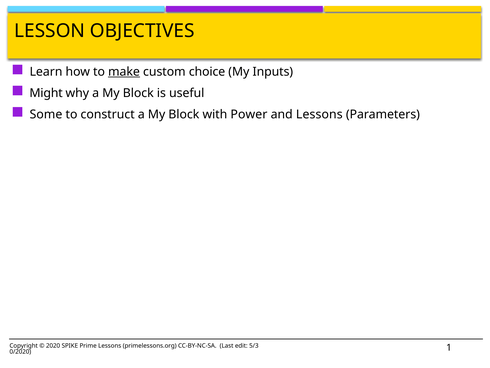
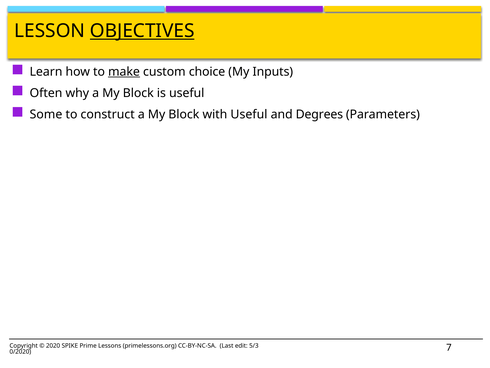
OBJECTIVES underline: none -> present
Might: Might -> Often
with Power: Power -> Useful
and Lessons: Lessons -> Degrees
1: 1 -> 7
